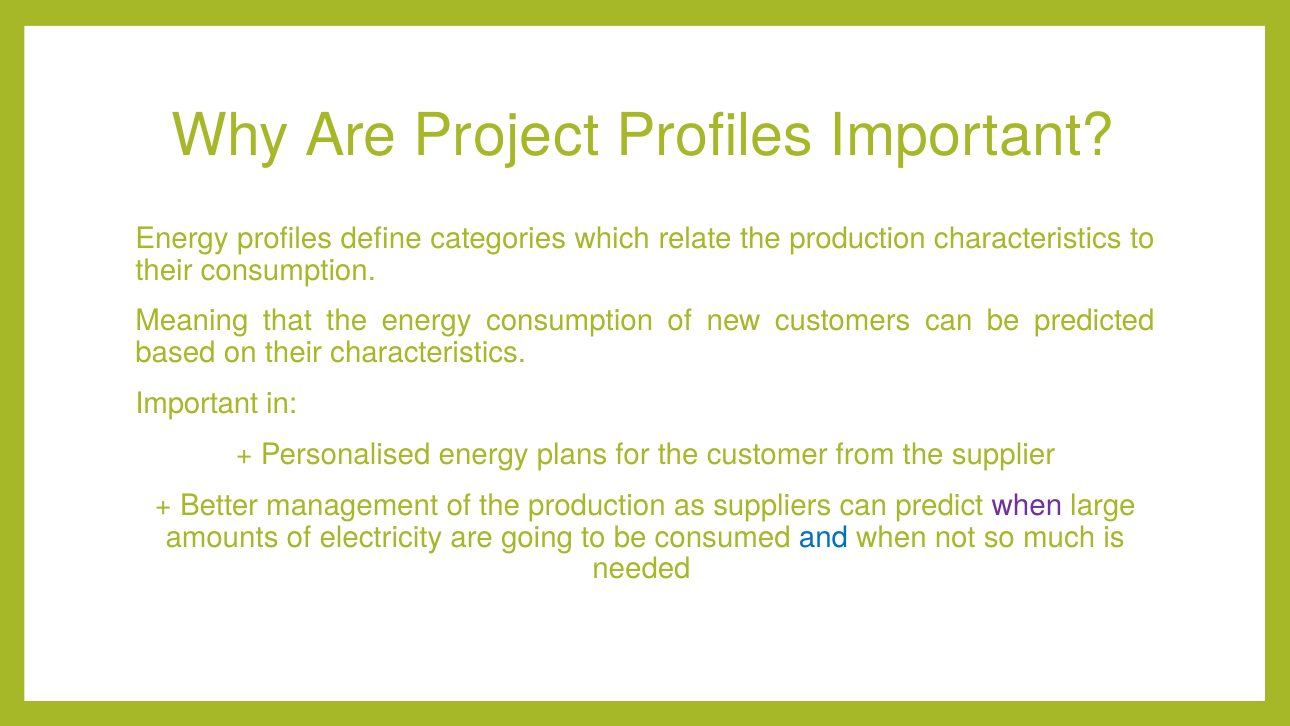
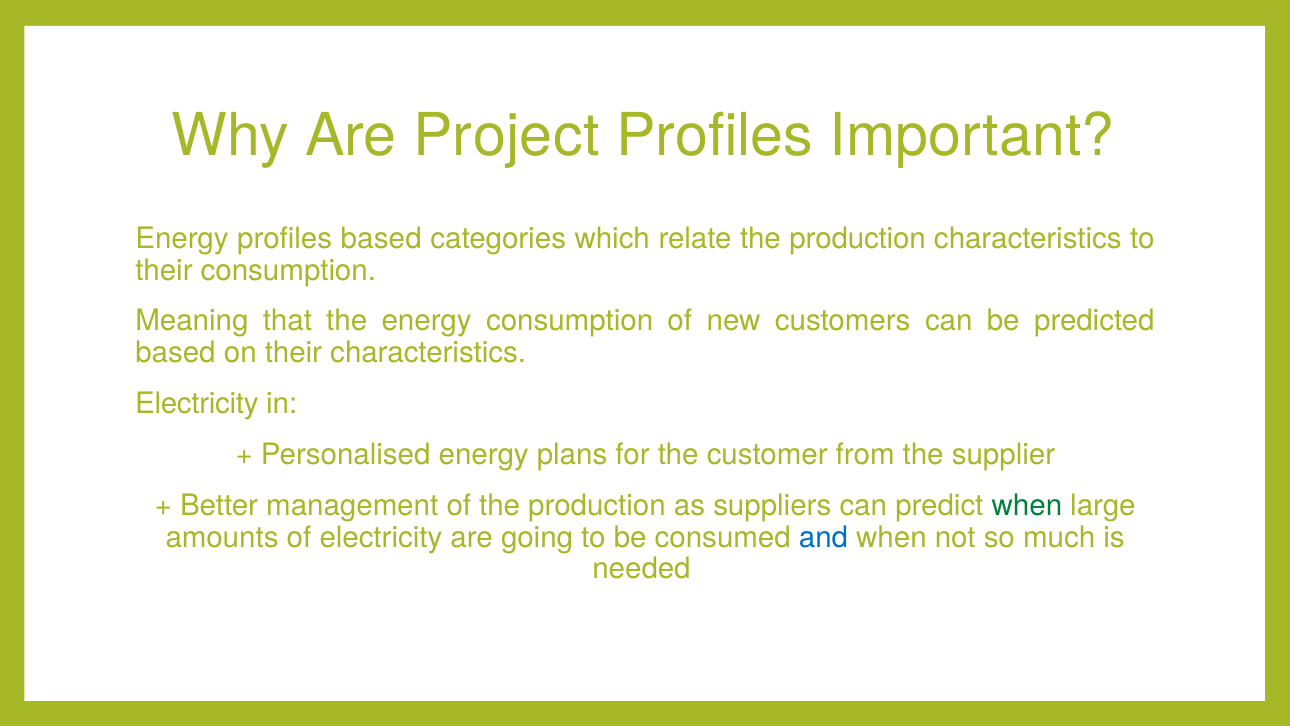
profiles define: define -> based
Important at (197, 404): Important -> Electricity
when at (1027, 505) colour: purple -> green
